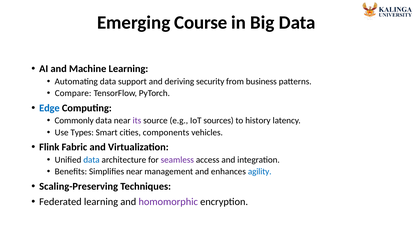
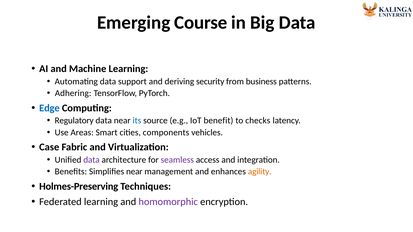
Compare: Compare -> Adhering
Commonly: Commonly -> Regulatory
its colour: purple -> blue
sources: sources -> benefit
history: history -> checks
Types: Types -> Areas
Flink: Flink -> Case
data at (92, 160) colour: blue -> purple
agility colour: blue -> orange
Scaling-Preserving: Scaling-Preserving -> Holmes-Preserving
